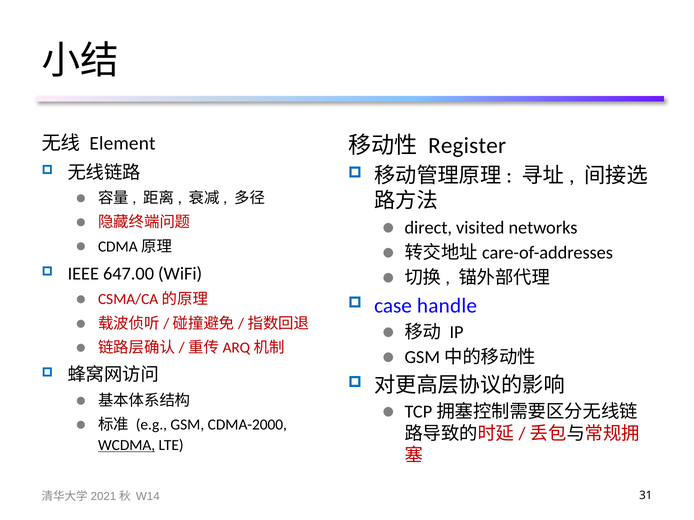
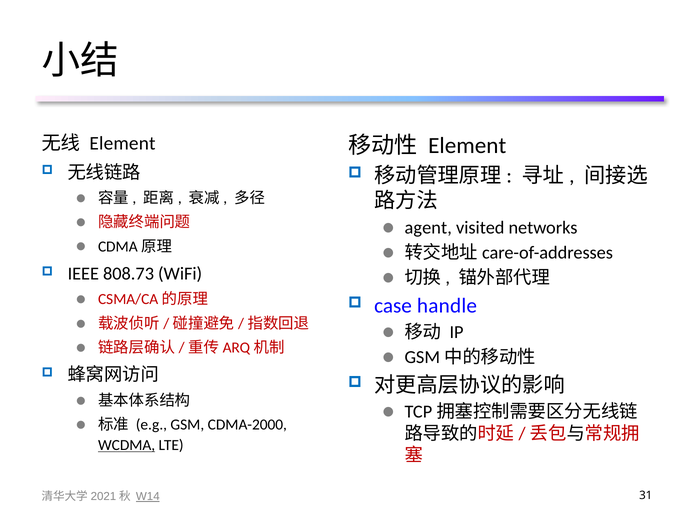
Register at (467, 146): Register -> Element
direct: direct -> agent
647.00: 647.00 -> 808.73
W14 underline: none -> present
